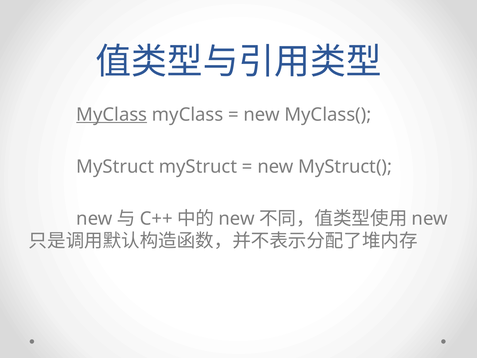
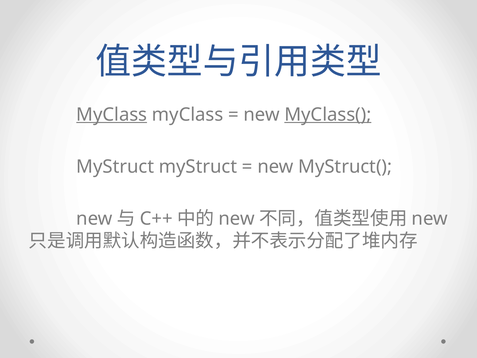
MyClass( underline: none -> present
